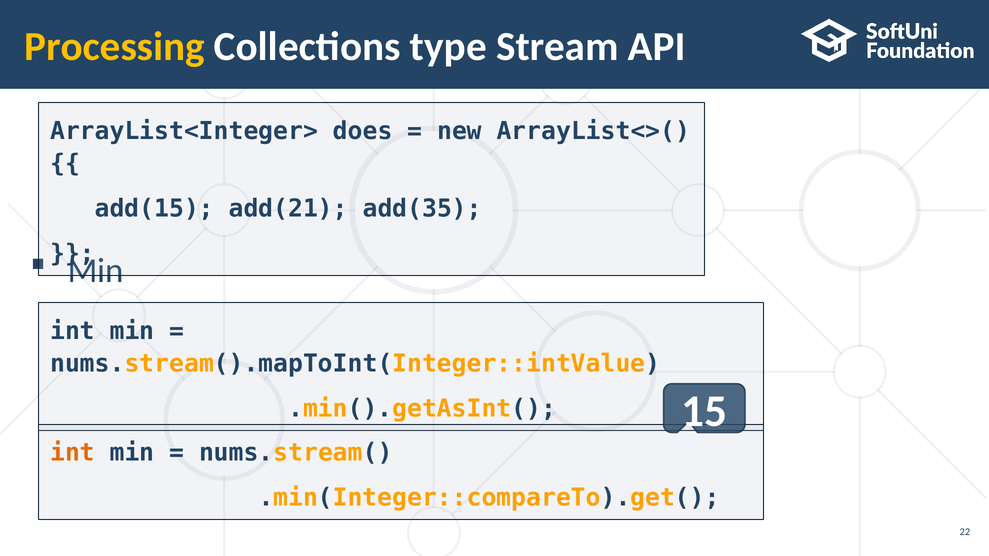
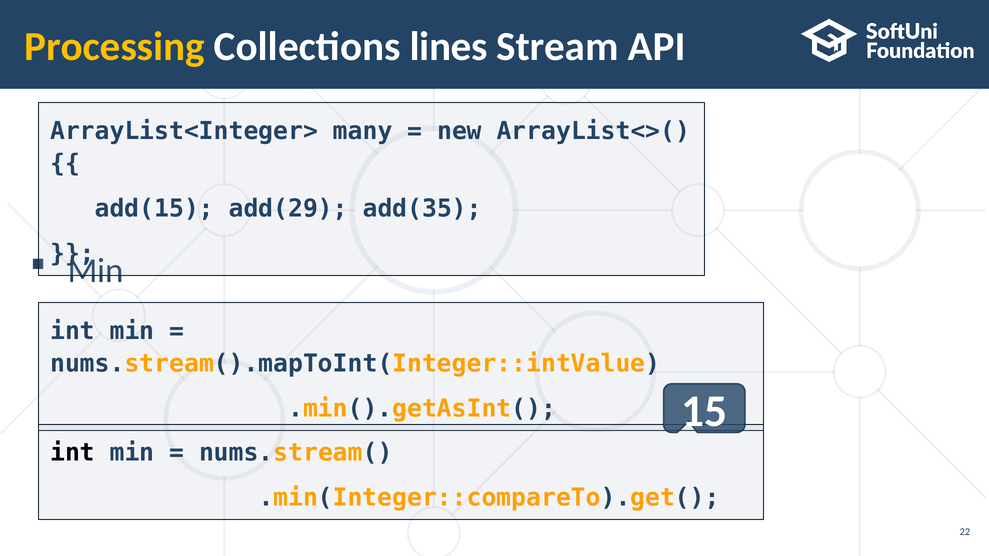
type: type -> lines
does: does -> many
add(21: add(21 -> add(29
int at (73, 453) colour: orange -> black
